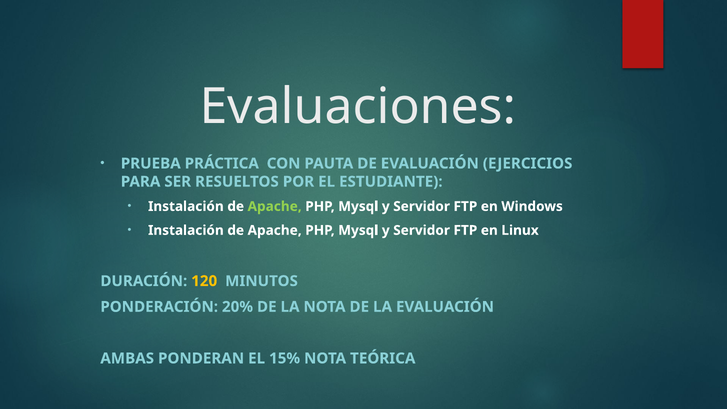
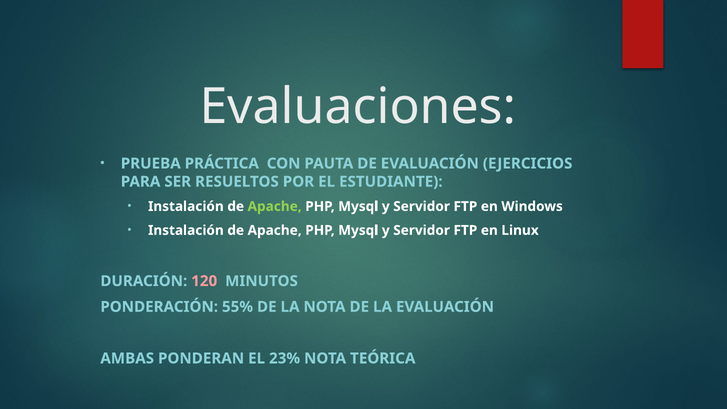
120 colour: yellow -> pink
20%: 20% -> 55%
15%: 15% -> 23%
